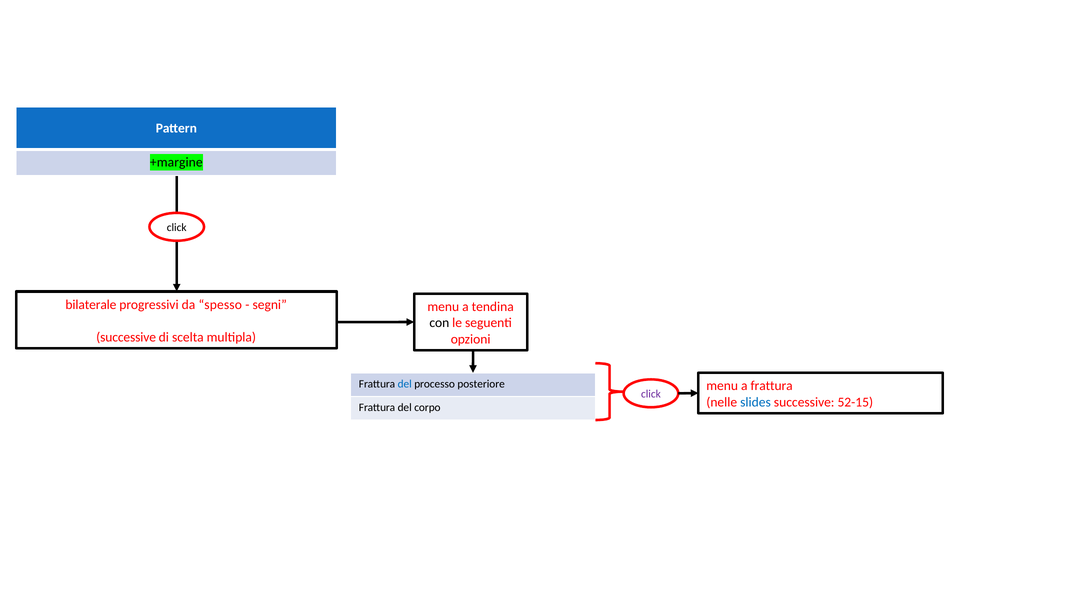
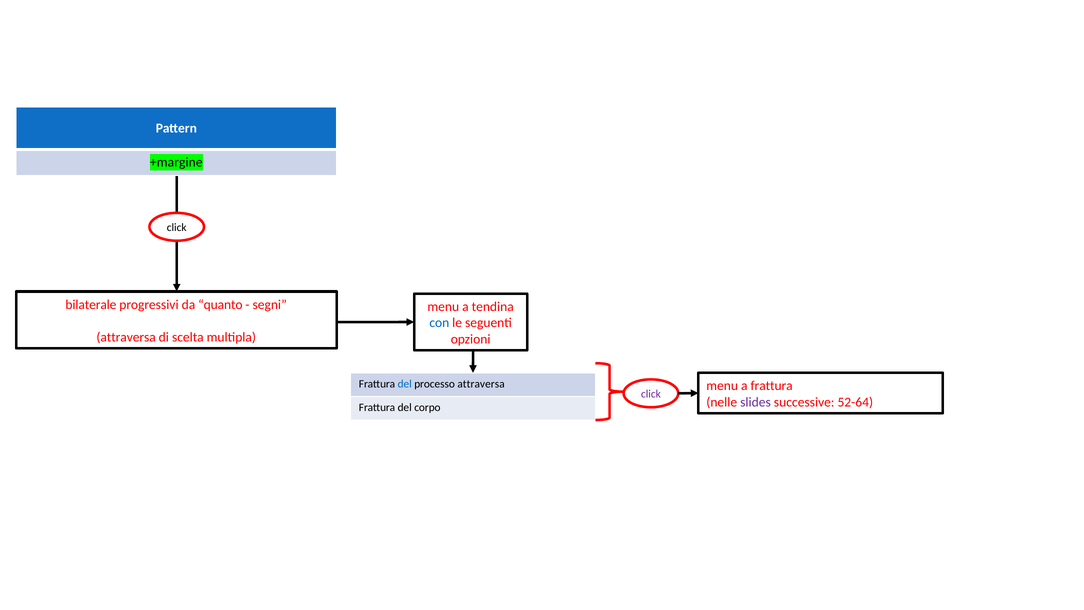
spesso: spesso -> quanto
con colour: black -> blue
successive at (126, 337): successive -> attraversa
processo posteriore: posteriore -> attraversa
slides colour: blue -> purple
52-15: 52-15 -> 52-64
